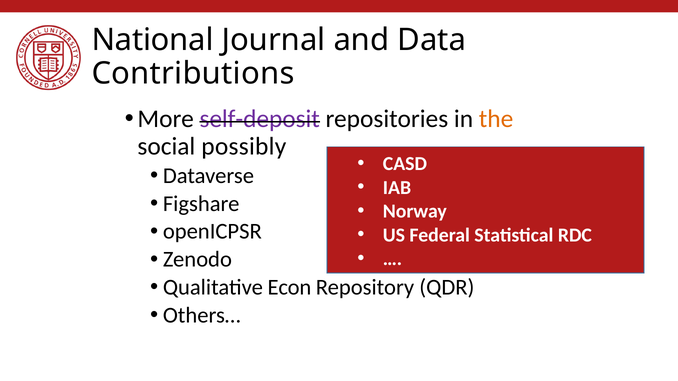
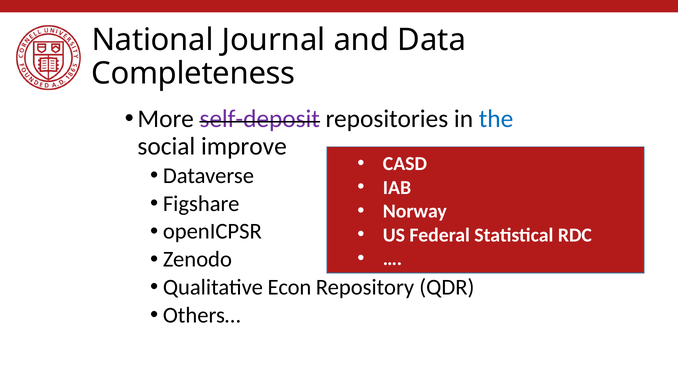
Contributions: Contributions -> Completeness
the colour: orange -> blue
possibly: possibly -> improve
